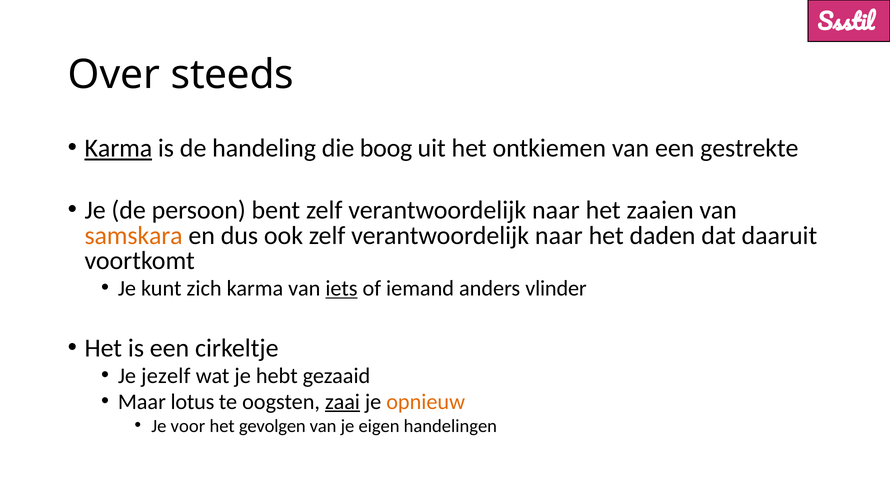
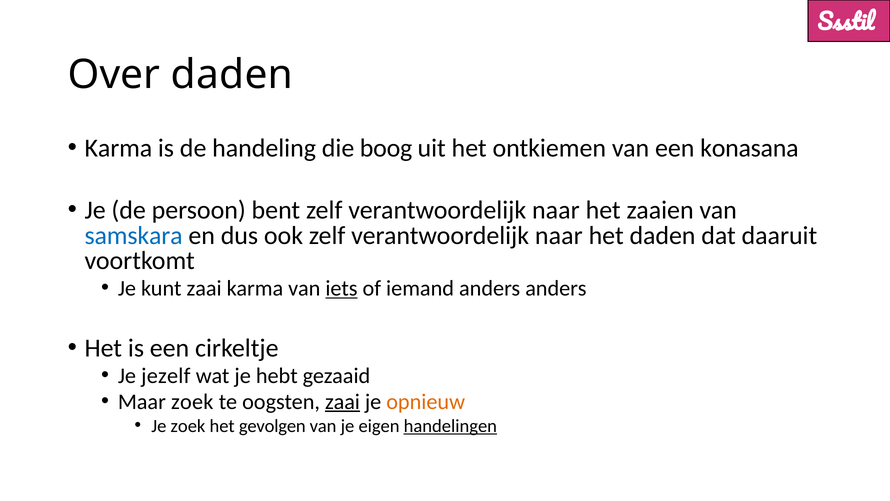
Over steeds: steeds -> daden
Karma at (118, 148) underline: present -> none
gestrekte: gestrekte -> konasana
samskara colour: orange -> blue
kunt zich: zich -> zaai
anders vlinder: vlinder -> anders
Maar lotus: lotus -> zoek
Je voor: voor -> zoek
handelingen underline: none -> present
